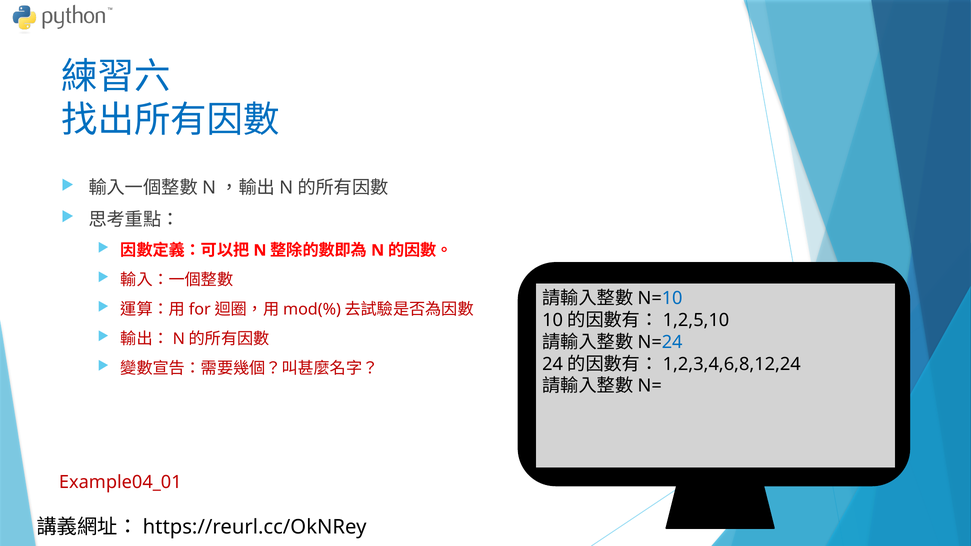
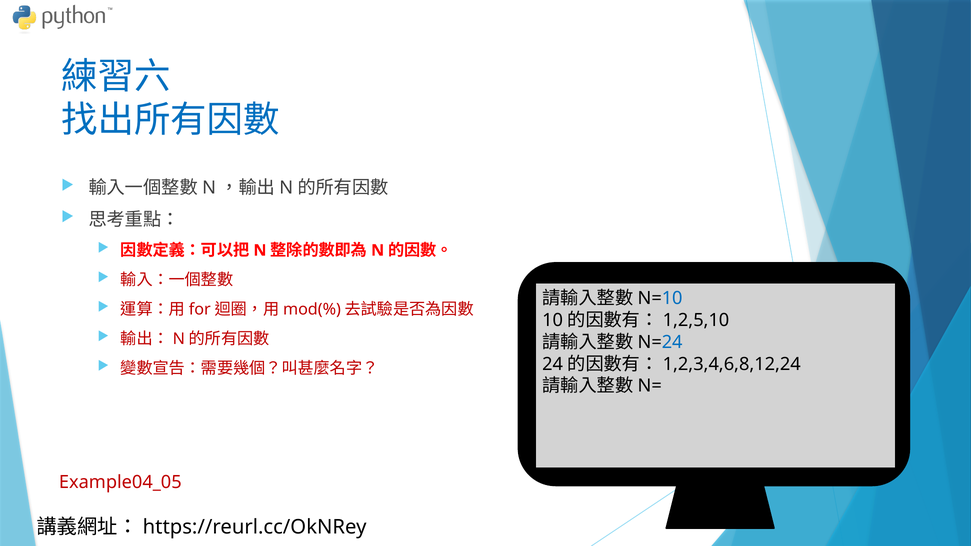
Example04_01: Example04_01 -> Example04_05
